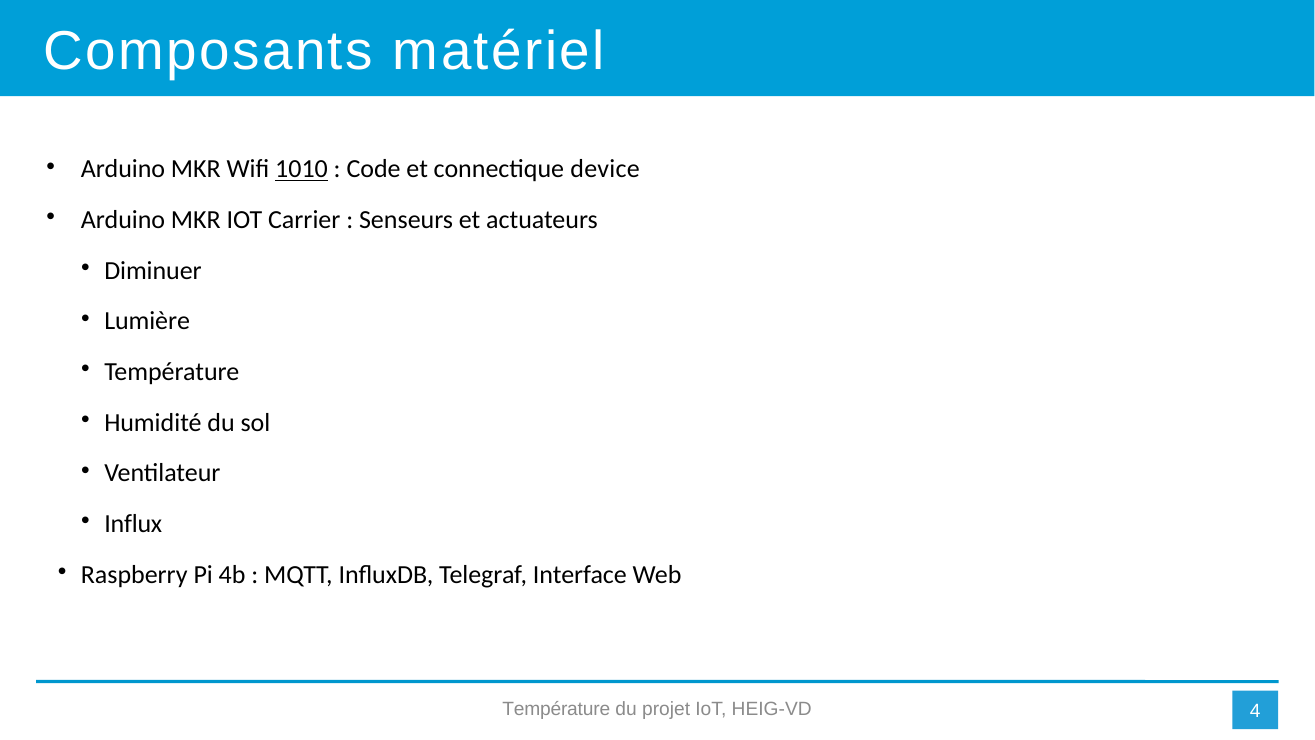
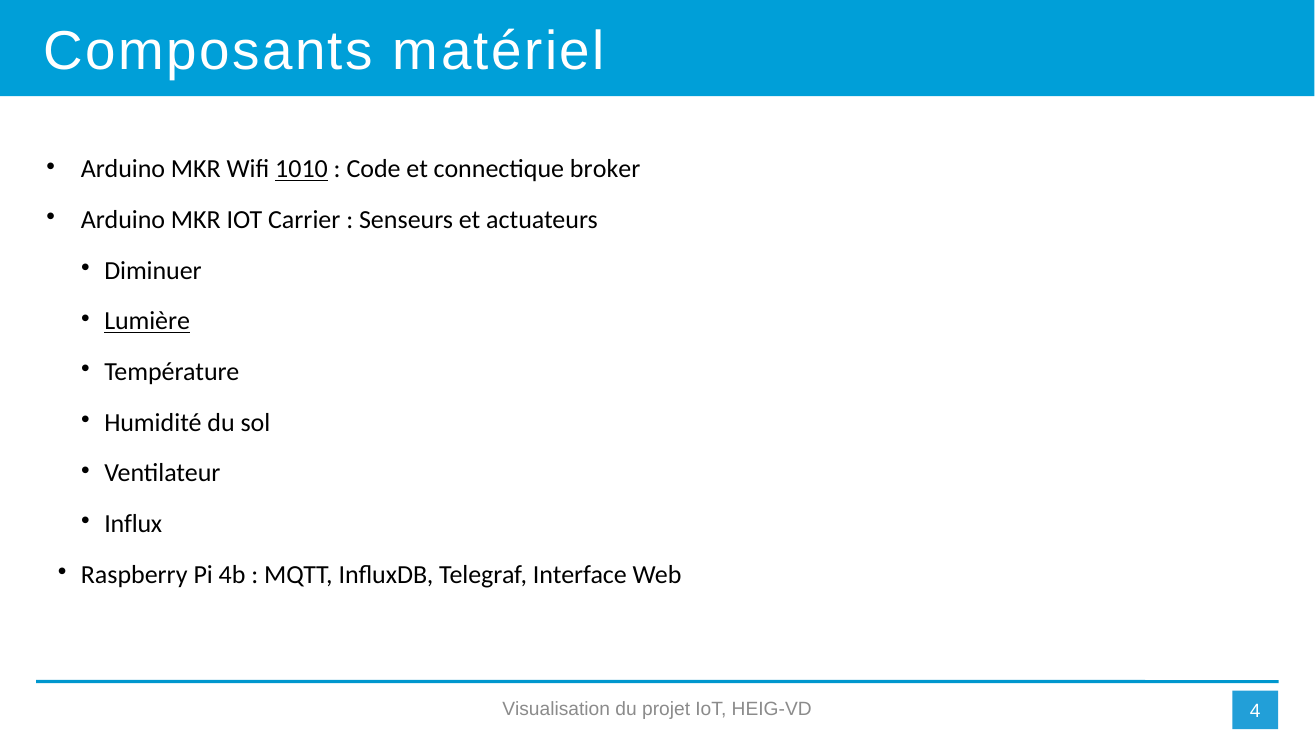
device: device -> broker
Lumière underline: none -> present
Température at (556, 709): Température -> Visualisation
